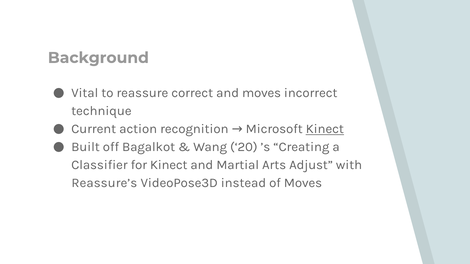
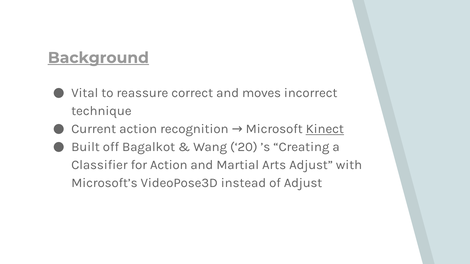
Background underline: none -> present
for Kinect: Kinect -> Action
Reassure’s: Reassure’s -> Microsoft’s
of Moves: Moves -> Adjust
